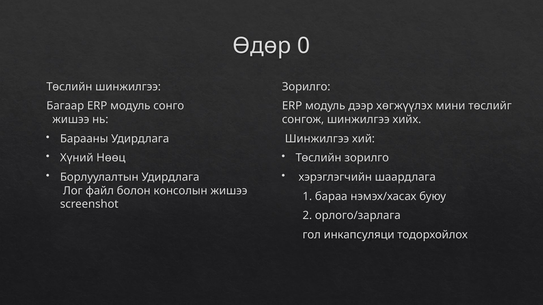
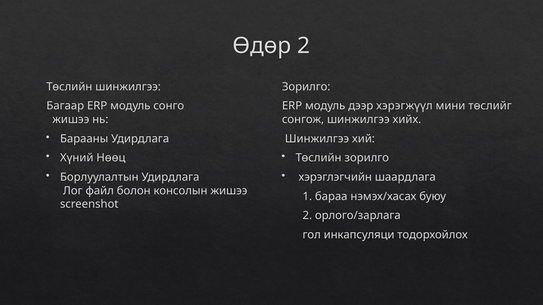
Өдөр 0: 0 -> 2
хөгжүүлэх: хөгжүүлэх -> хэрэгжүүл
